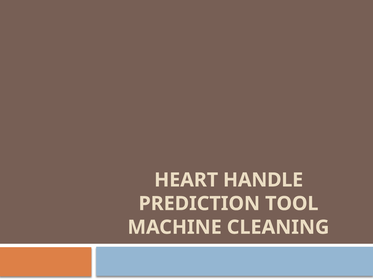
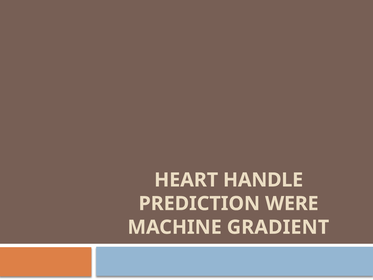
TOOL: TOOL -> WERE
CLEANING: CLEANING -> GRADIENT
